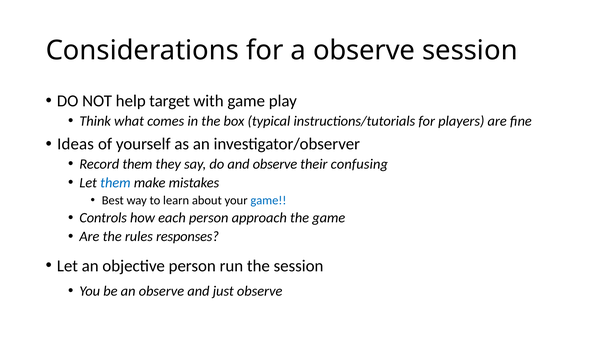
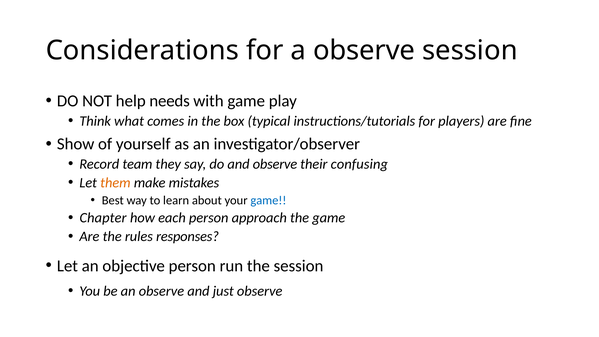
target: target -> needs
Ideas: Ideas -> Show
Record them: them -> team
them at (115, 183) colour: blue -> orange
Controls: Controls -> Chapter
